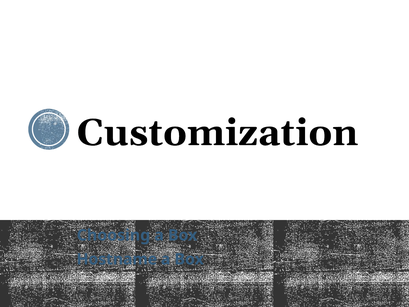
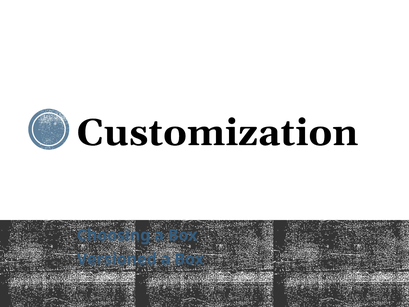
Hostname: Hostname -> Versioned
